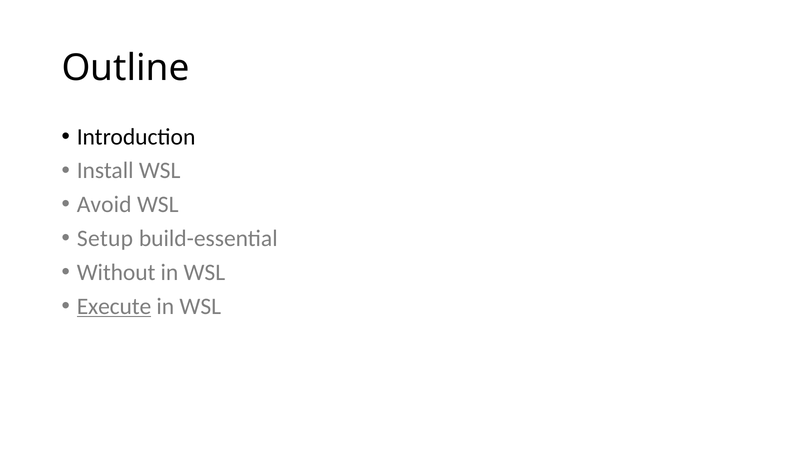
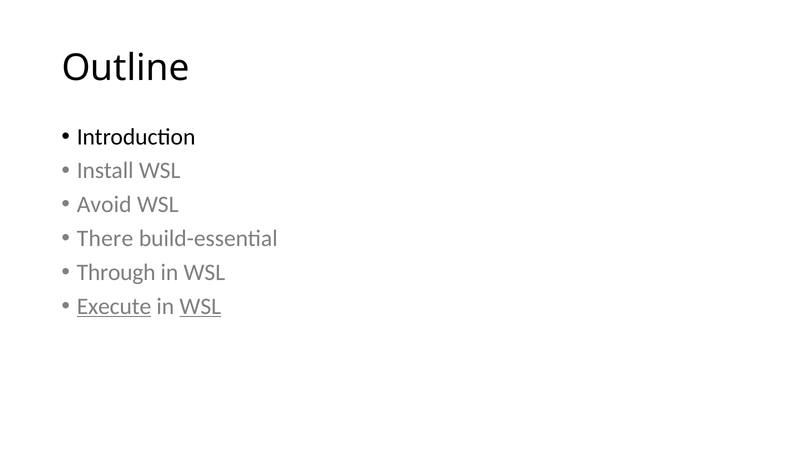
Setup: Setup -> There
Without: Without -> Through
WSL at (200, 306) underline: none -> present
